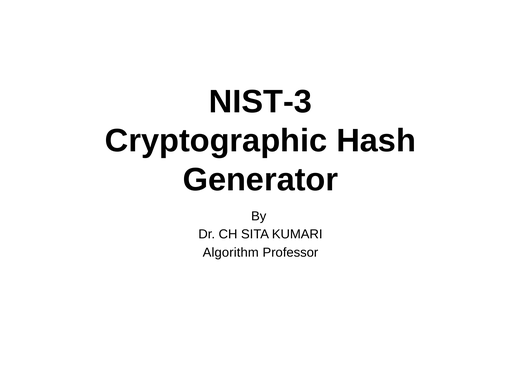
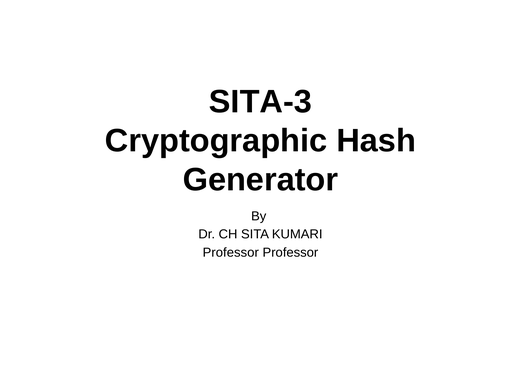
NIST-3: NIST-3 -> SITA-3
Algorithm at (231, 253): Algorithm -> Professor
